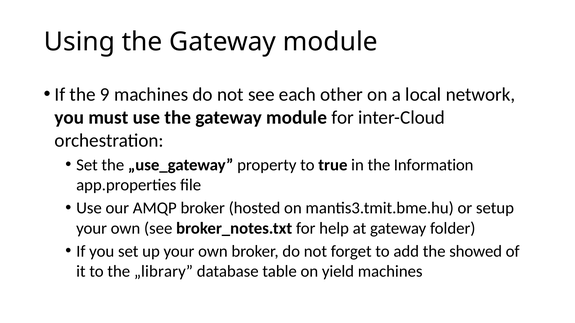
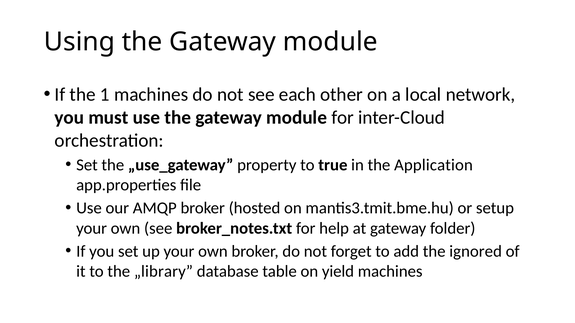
9: 9 -> 1
Information: Information -> Application
showed: showed -> ignored
